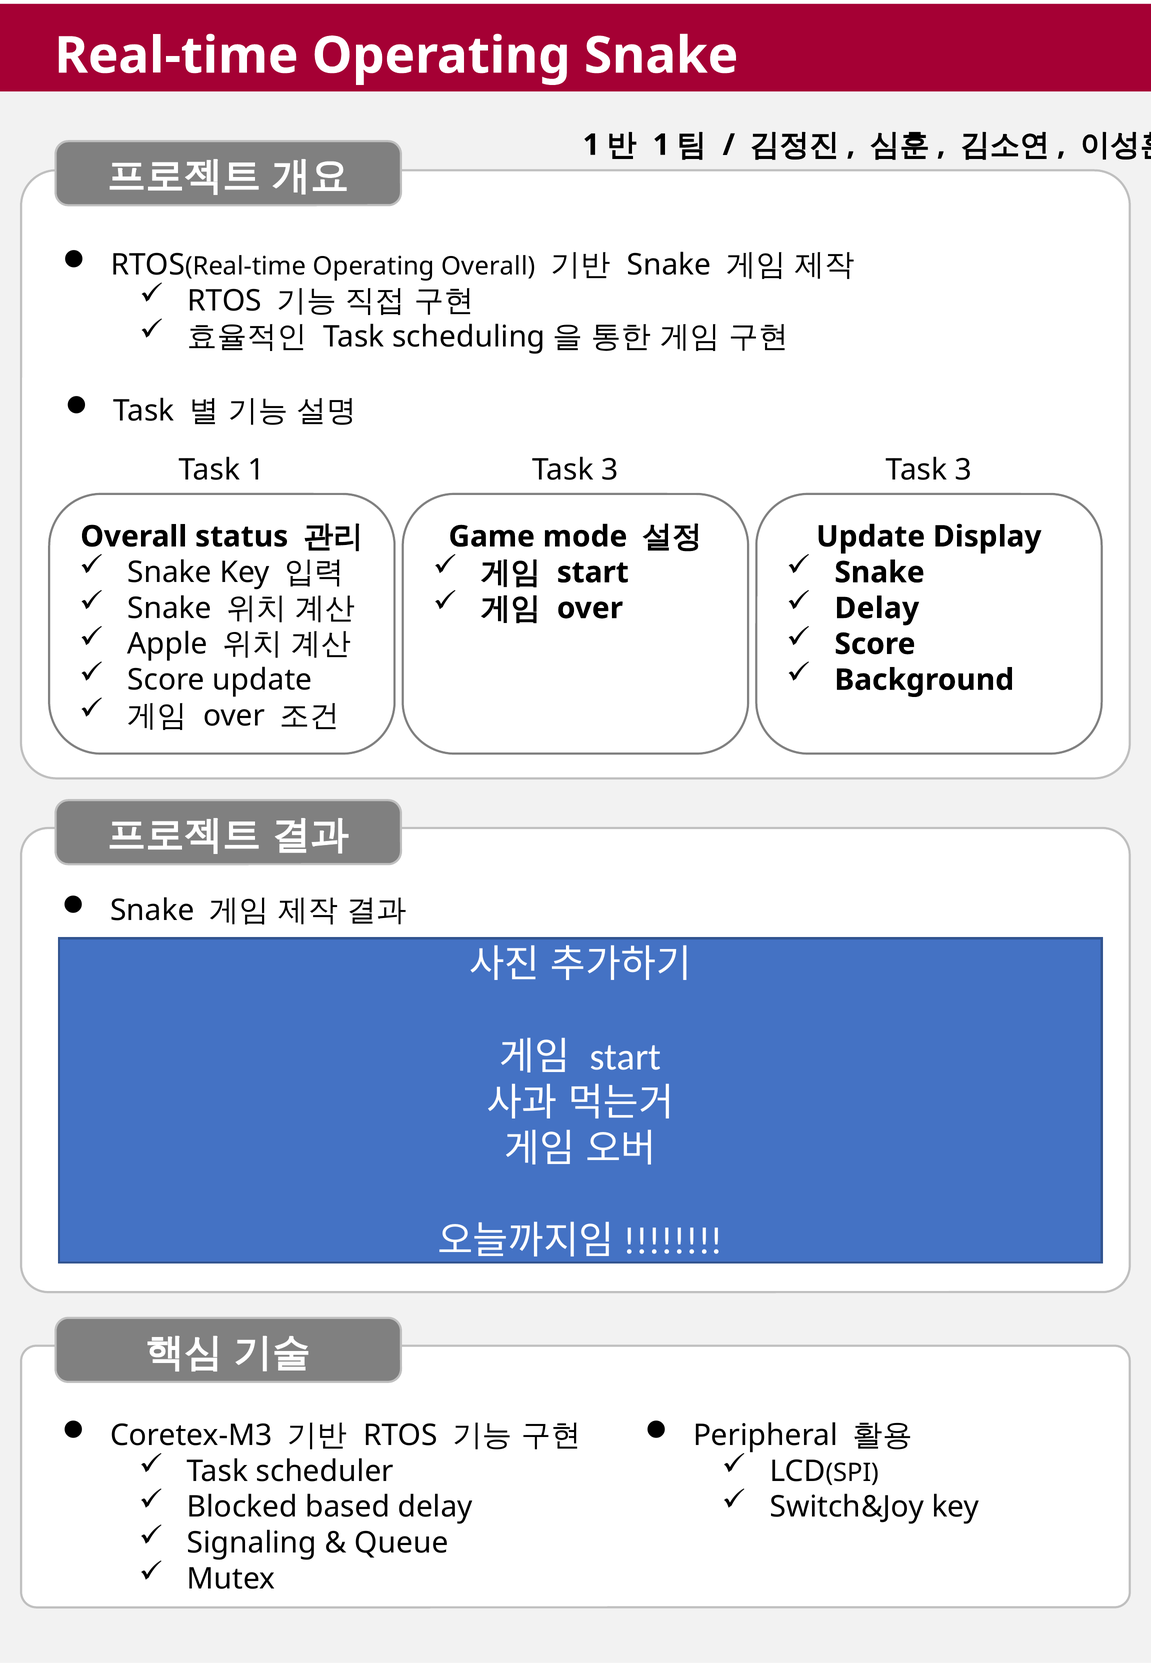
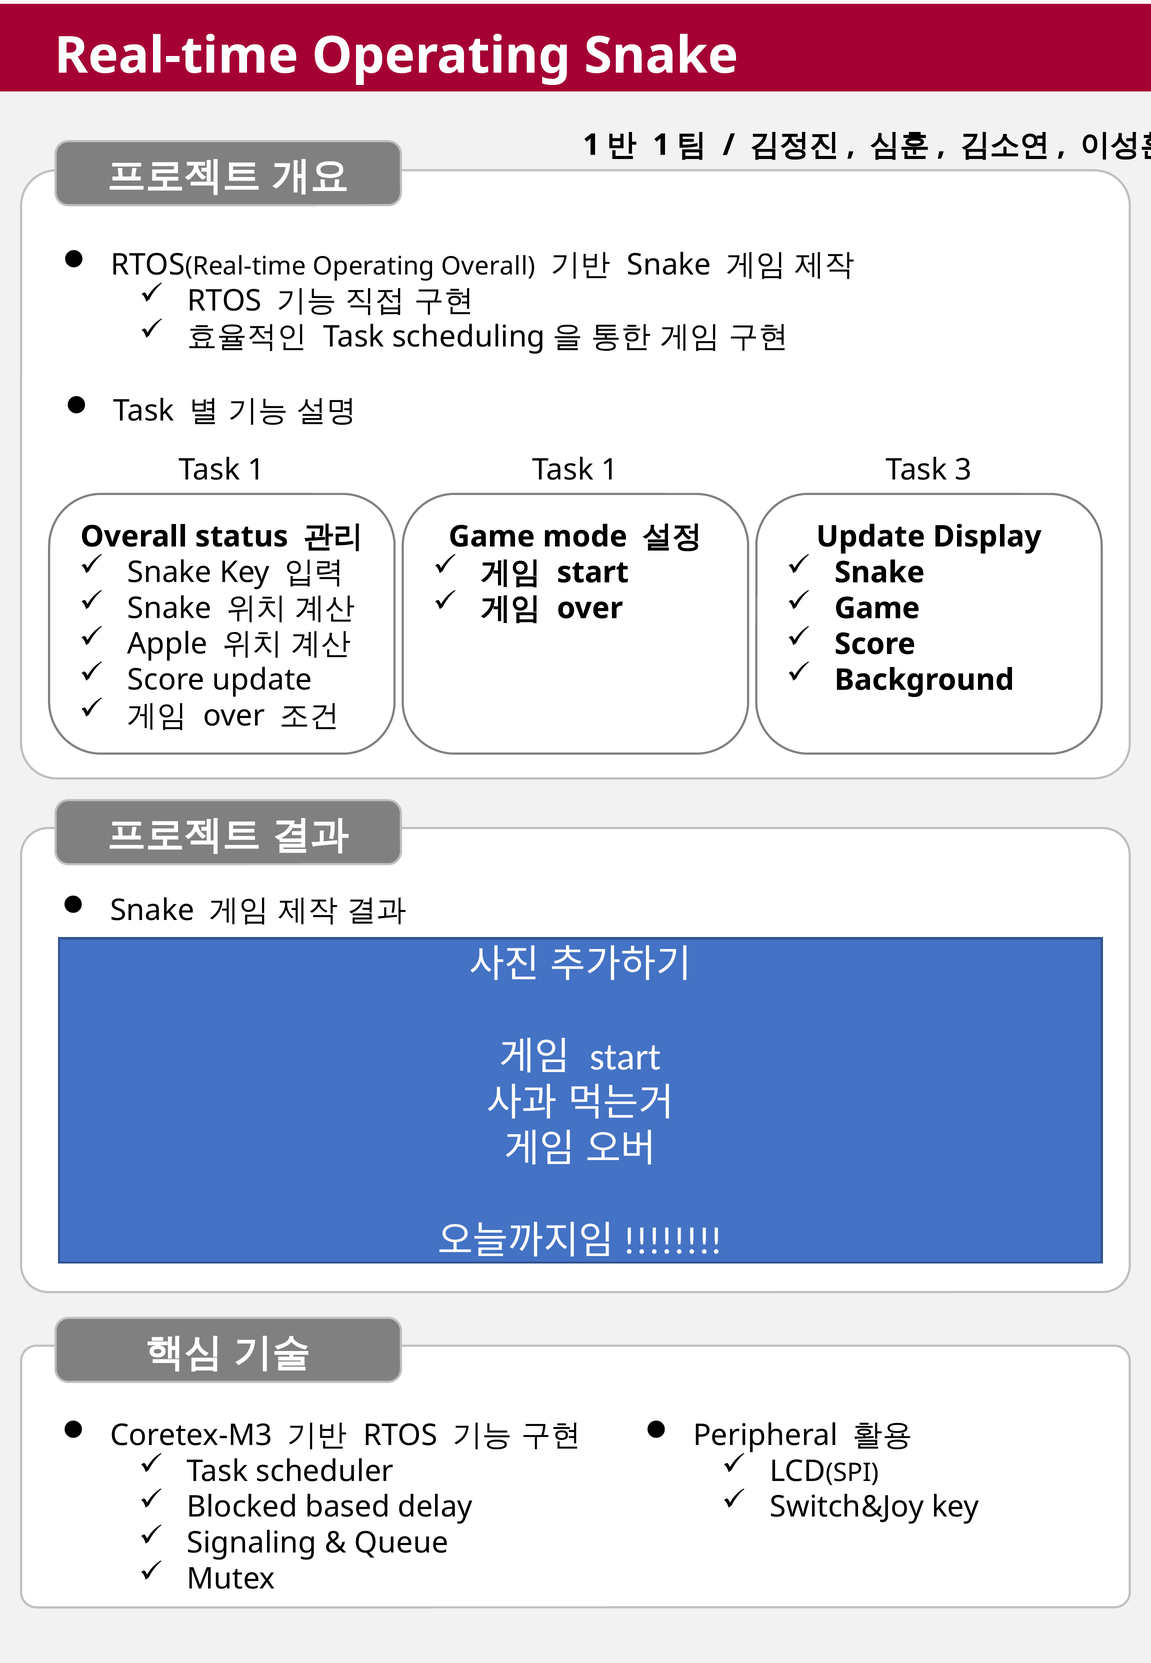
3 at (610, 470): 3 -> 1
Delay at (877, 608): Delay -> Game
